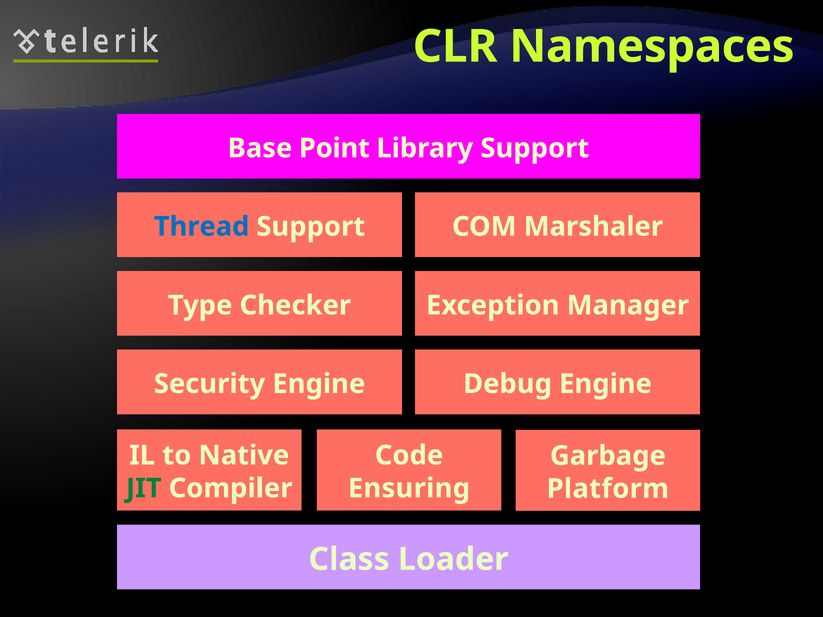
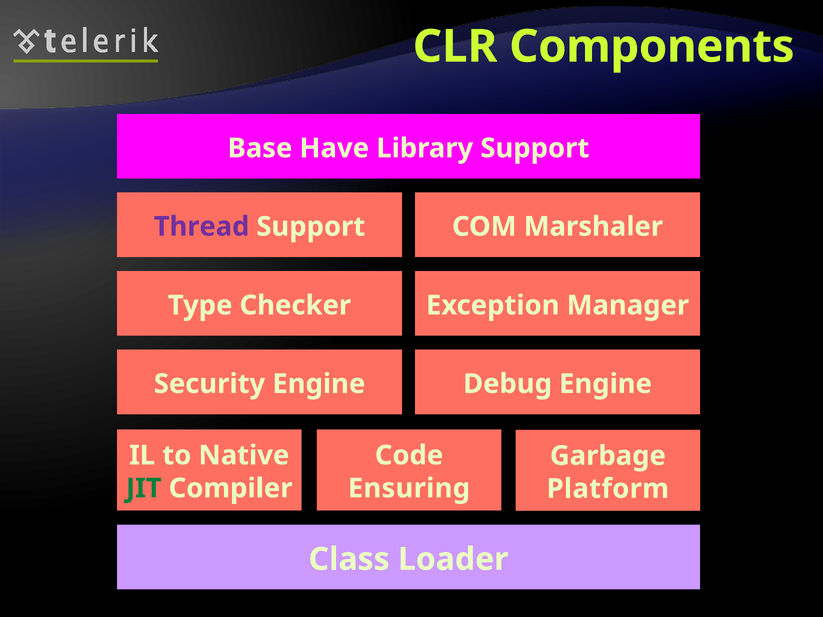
Namespaces: Namespaces -> Components
Point: Point -> Have
Thread colour: blue -> purple
